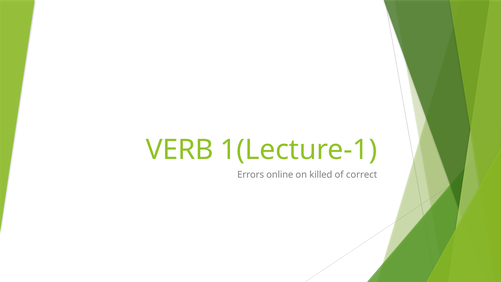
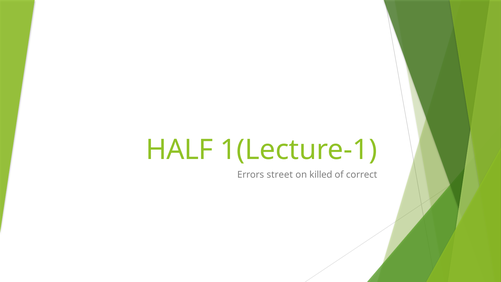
VERB: VERB -> HALF
online: online -> street
